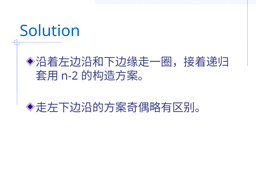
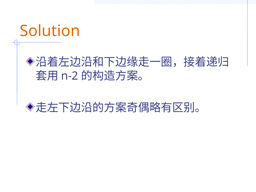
Solution colour: blue -> orange
